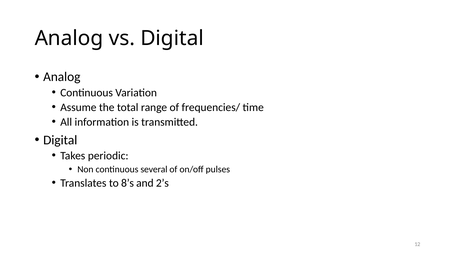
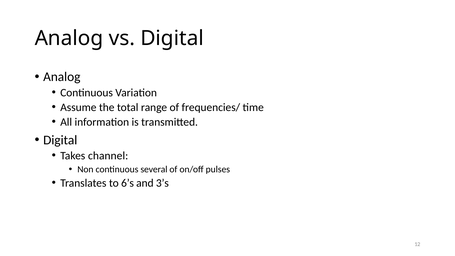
periodic: periodic -> channel
8’s: 8’s -> 6’s
2’s: 2’s -> 3’s
